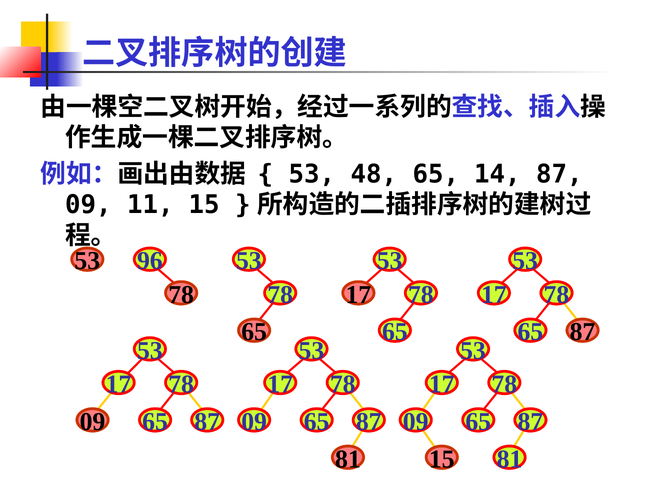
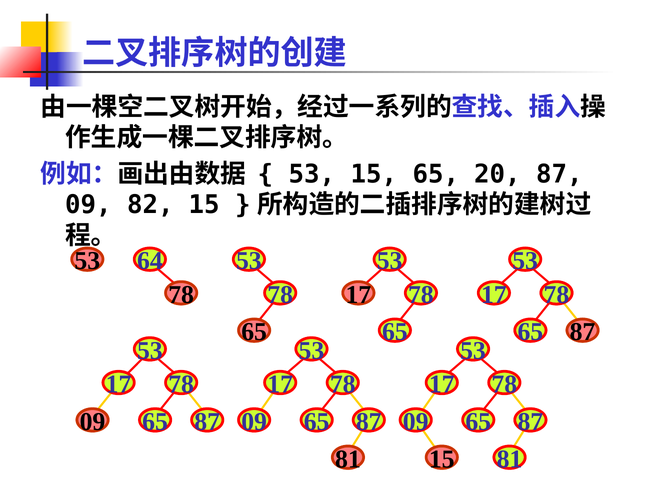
53 48: 48 -> 15
14: 14 -> 20
11: 11 -> 82
96: 96 -> 64
